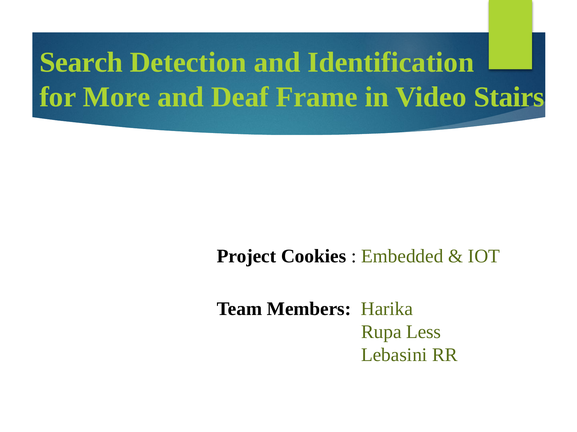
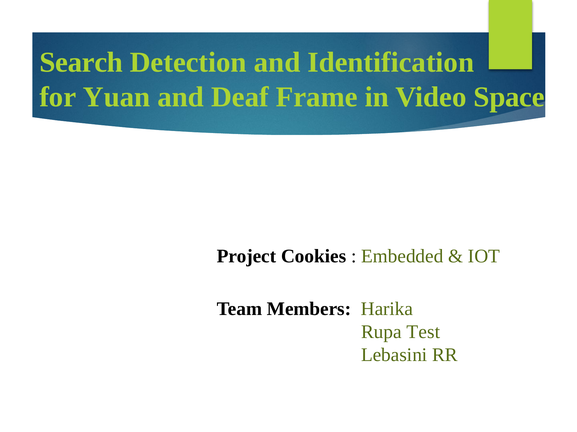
More: More -> Yuan
Stairs: Stairs -> Space
Less: Less -> Test
